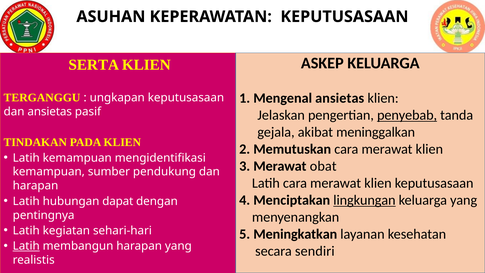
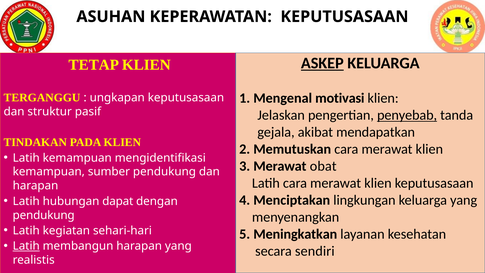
ASKEP underline: none -> present
SERTA: SERTA -> TETAP
Mengenal ansietas: ansietas -> motivasi
dan ansietas: ansietas -> struktur
meninggalkan: meninggalkan -> mendapatkan
lingkungan underline: present -> none
pentingnya at (44, 215): pentingnya -> pendukung
